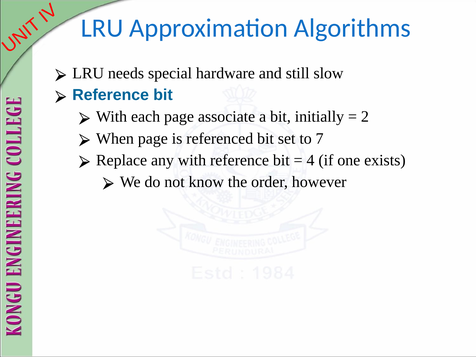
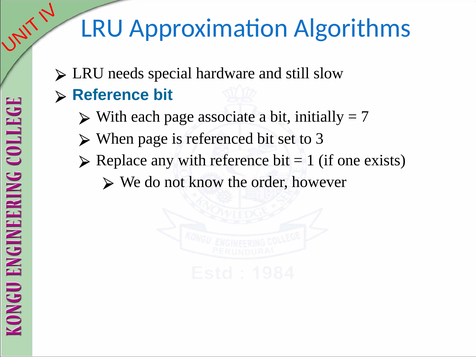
2: 2 -> 7
7: 7 -> 3
4: 4 -> 1
